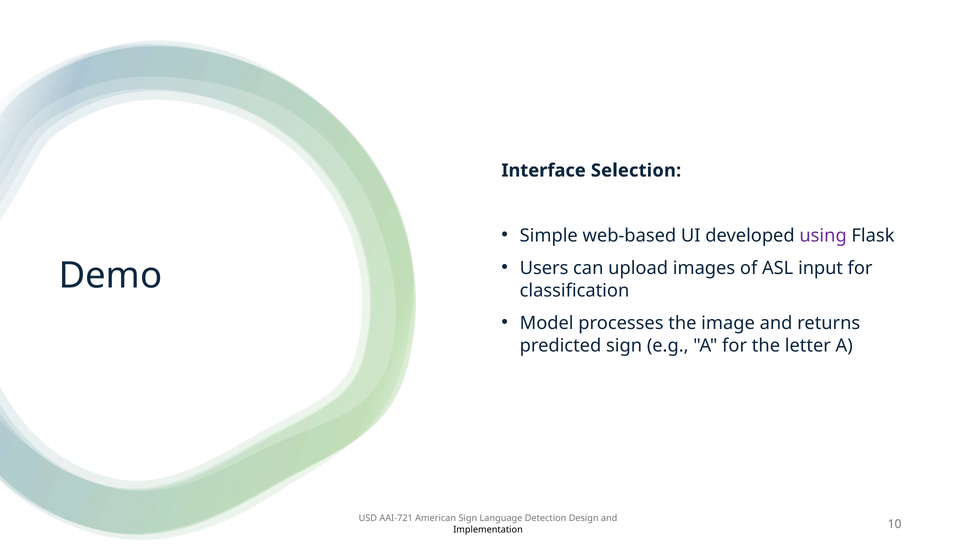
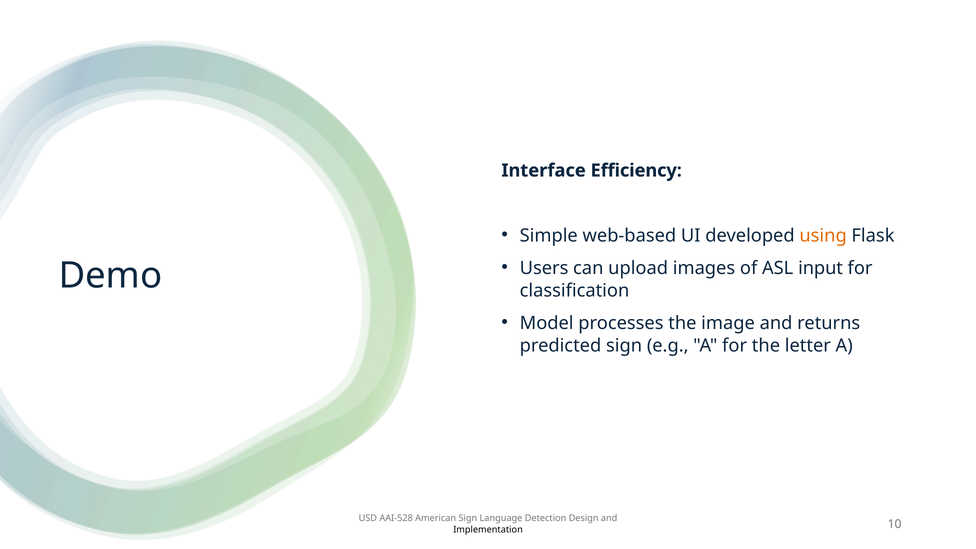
Selection: Selection -> Efficiency
using colour: purple -> orange
AAI-721: AAI-721 -> AAI-528
